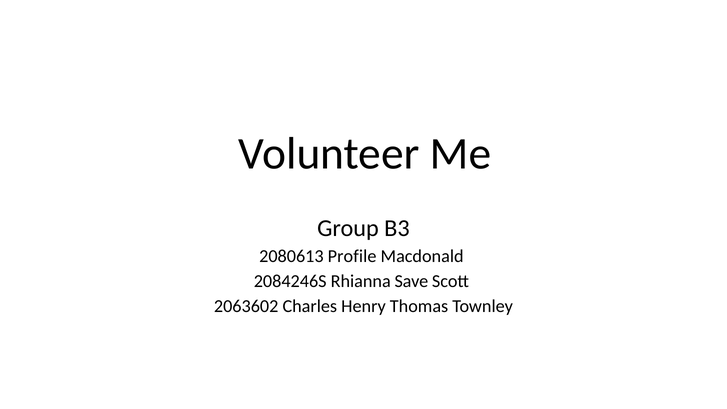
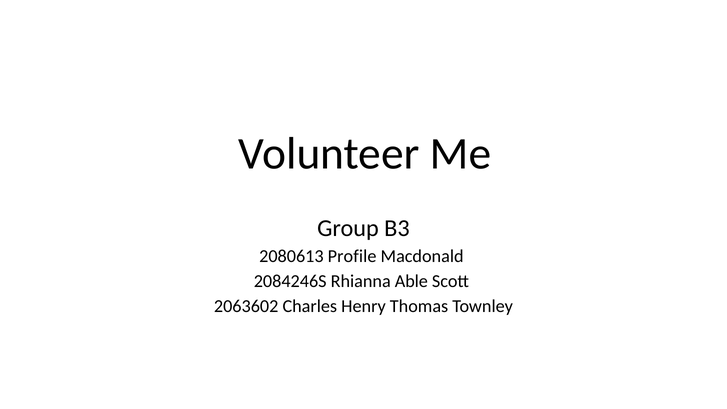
Save: Save -> Able
